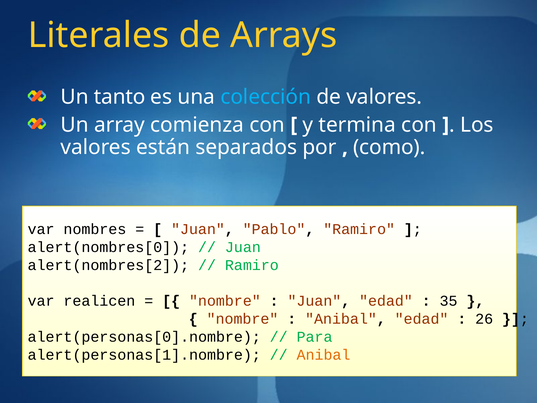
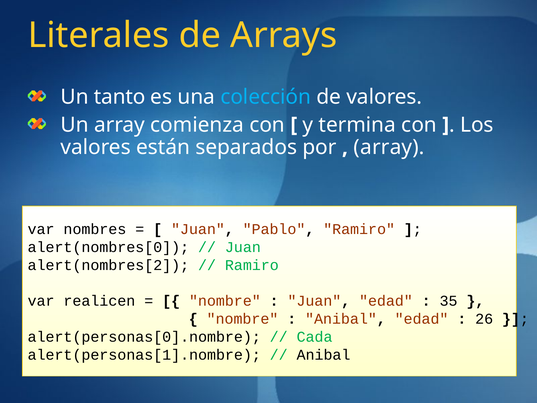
como at (389, 147): como -> array
Para: Para -> Cada
Anibal at (324, 355) colour: orange -> black
